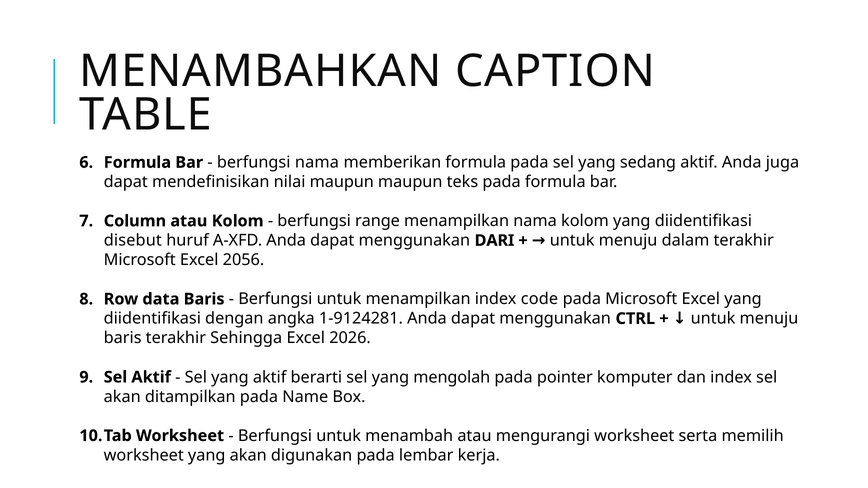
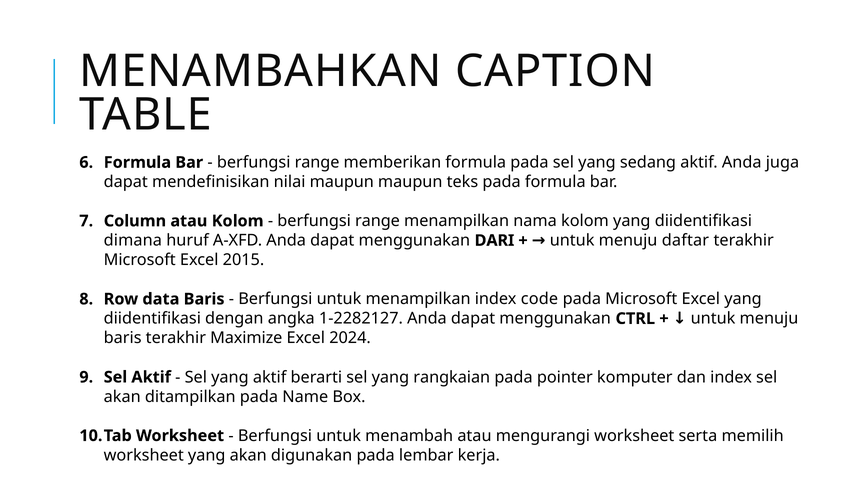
nama at (317, 163): nama -> range
disebut: disebut -> dimana
dalam: dalam -> daftar
2056: 2056 -> 2015
1-9124281: 1-9124281 -> 1-2282127
Sehingga: Sehingga -> Maximize
2026: 2026 -> 2024
mengolah: mengolah -> rangkaian
